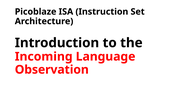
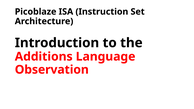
Incoming: Incoming -> Additions
